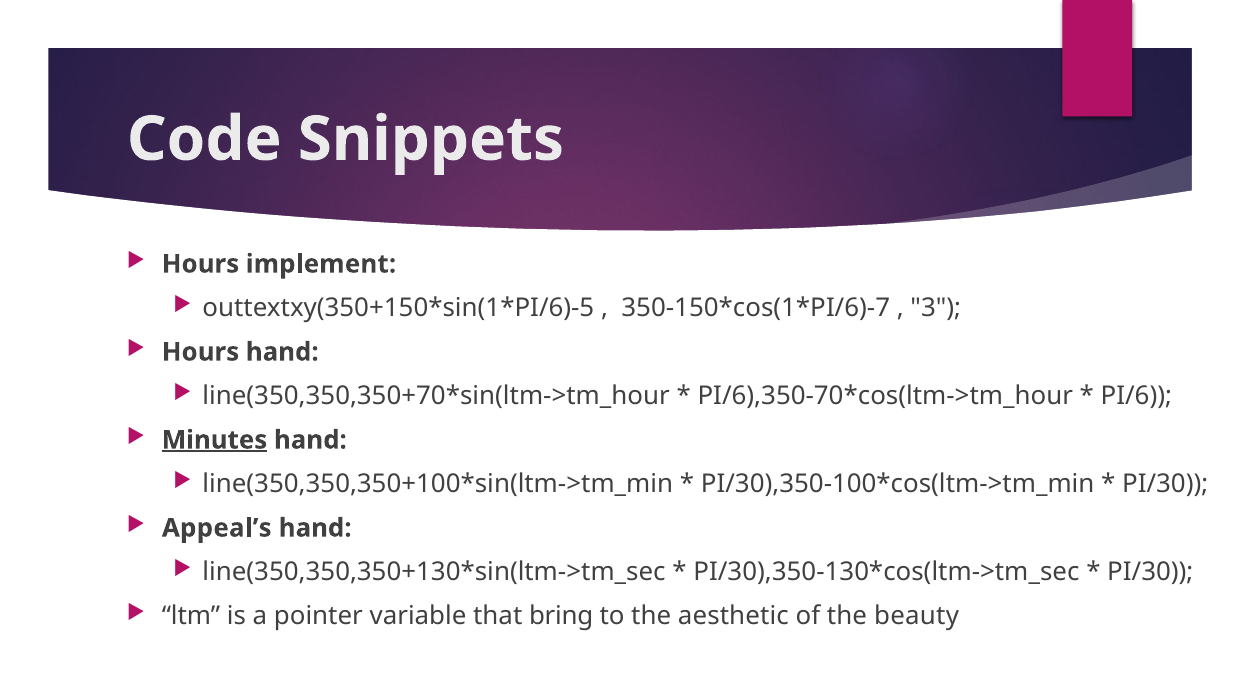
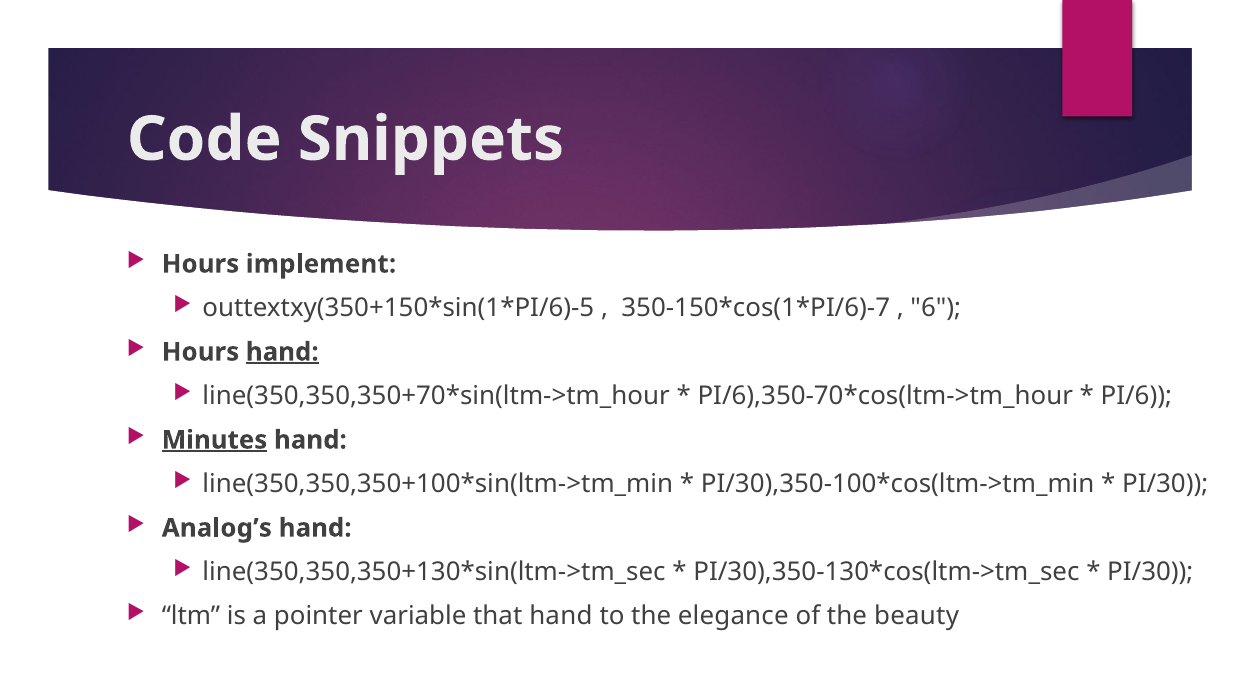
3: 3 -> 6
hand at (282, 352) underline: none -> present
Appeal’s: Appeal’s -> Analog’s
that bring: bring -> hand
aesthetic: aesthetic -> elegance
